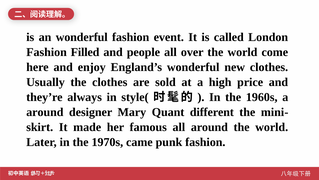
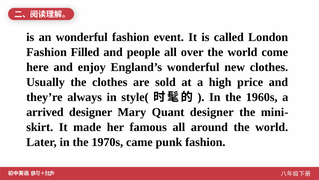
around at (45, 112): around -> arrived
Quant different: different -> designer
